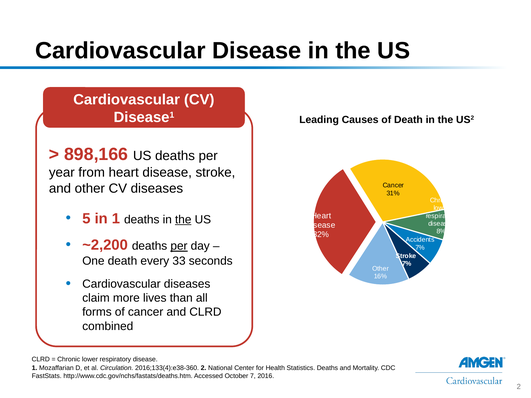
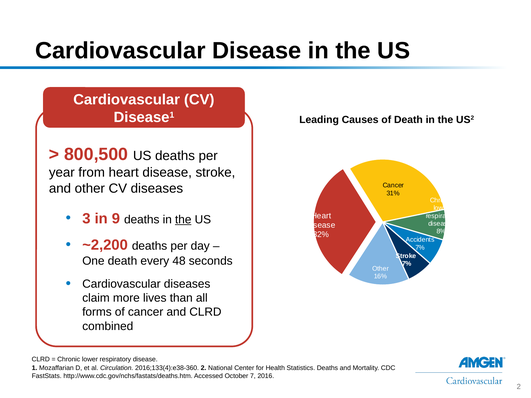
898,166: 898,166 -> 800,500
5: 5 -> 3
in 1: 1 -> 9
per at (179, 246) underline: present -> none
33: 33 -> 48
